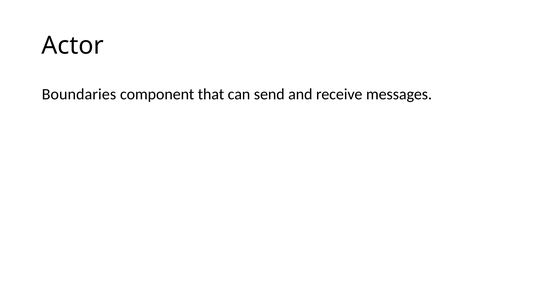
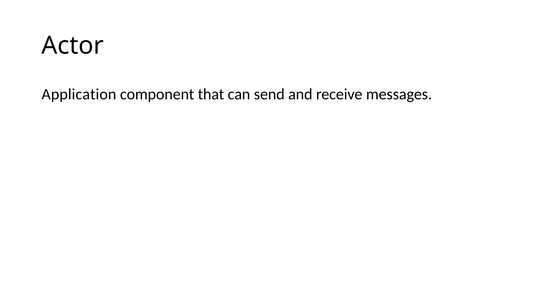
Boundaries: Boundaries -> Application
